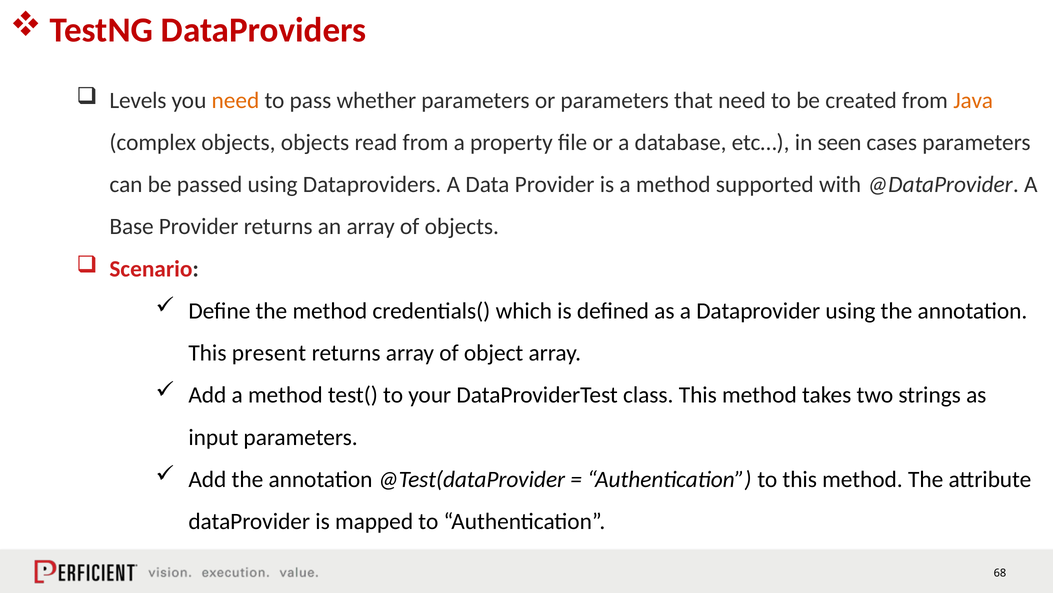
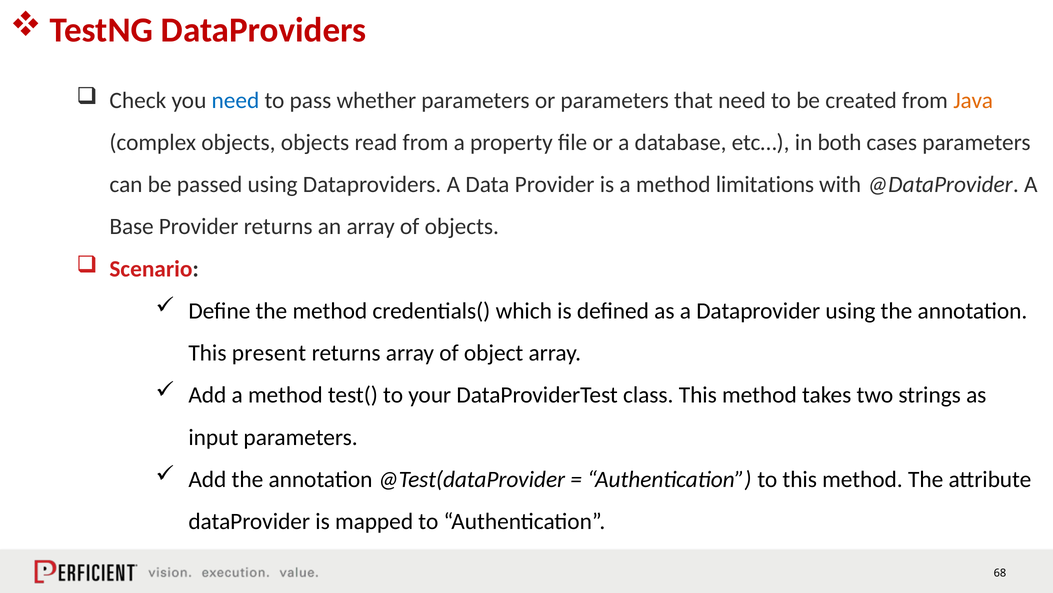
Levels: Levels -> Check
need at (235, 100) colour: orange -> blue
seen: seen -> both
supported: supported -> limitations
